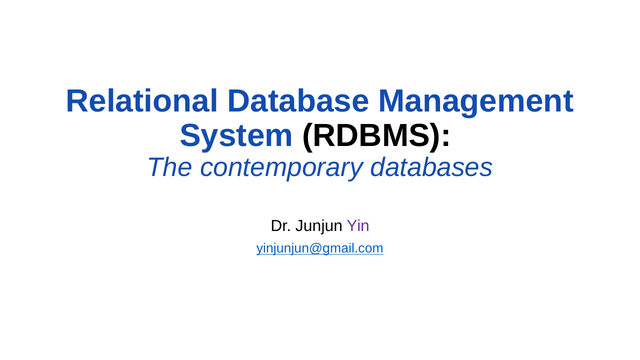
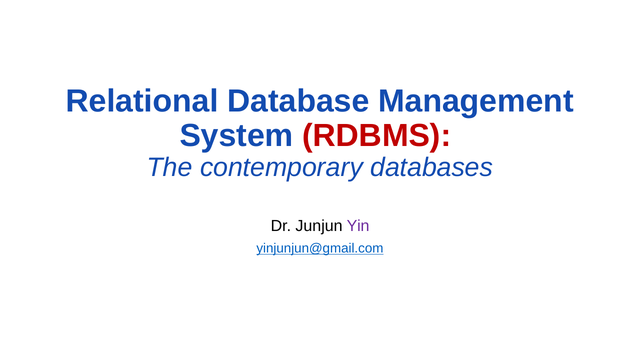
RDBMS colour: black -> red
